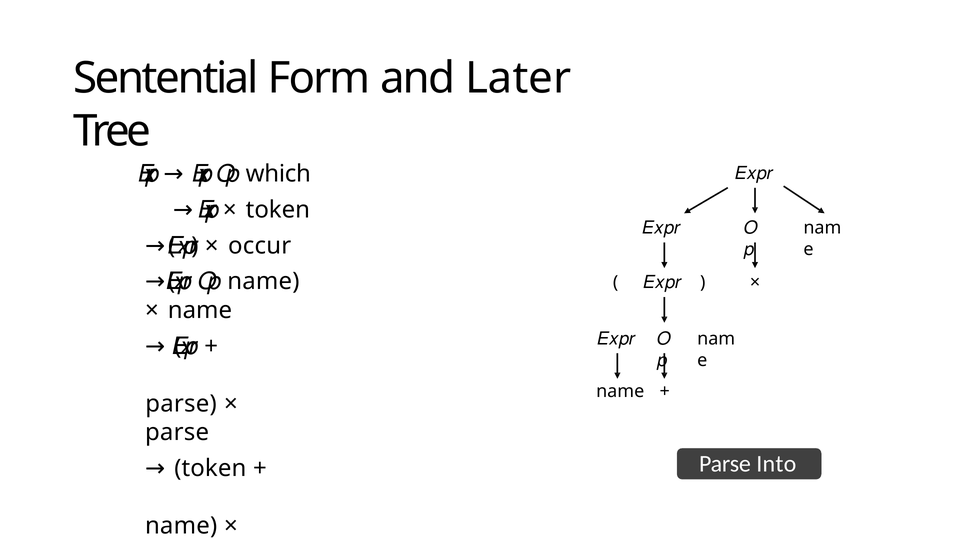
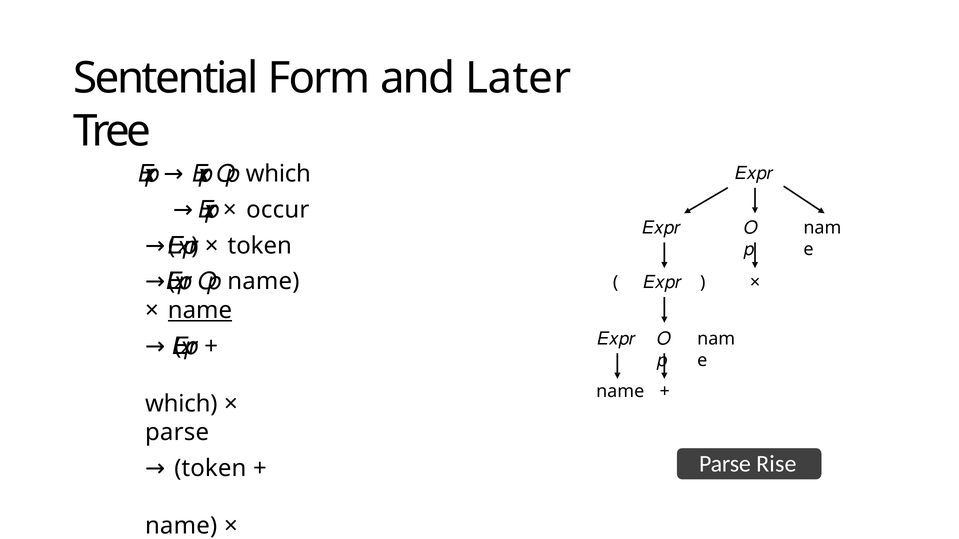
token at (278, 210): token -> occur
occur at (260, 246): occur -> token
name at (200, 311) underline: none -> present
parse at (181, 404): parse -> which
Into: Into -> Rise
